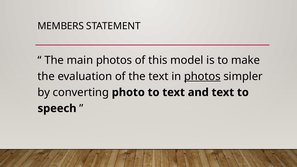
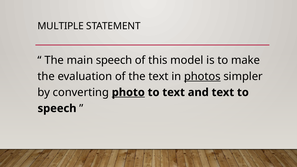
MEMBERS: MEMBERS -> MULTIPLE
main photos: photos -> speech
photo underline: none -> present
